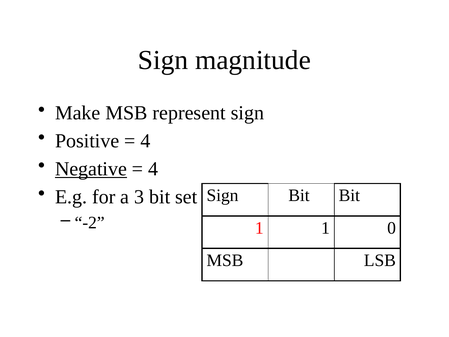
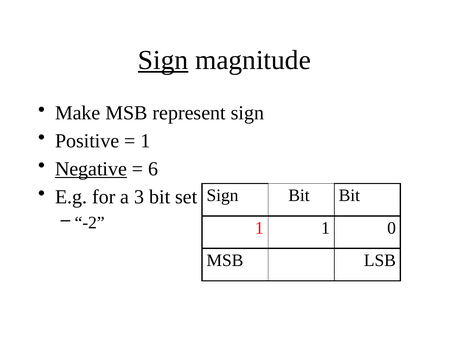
Sign at (163, 60) underline: none -> present
4 at (145, 141): 4 -> 1
4 at (153, 169): 4 -> 6
